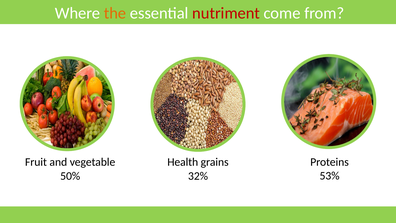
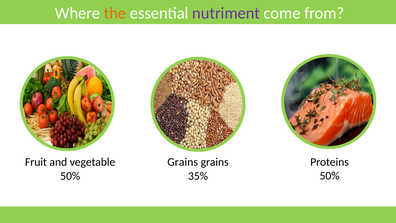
nutriment colour: red -> purple
Health at (183, 162): Health -> Grains
53% at (330, 176): 53% -> 50%
32%: 32% -> 35%
